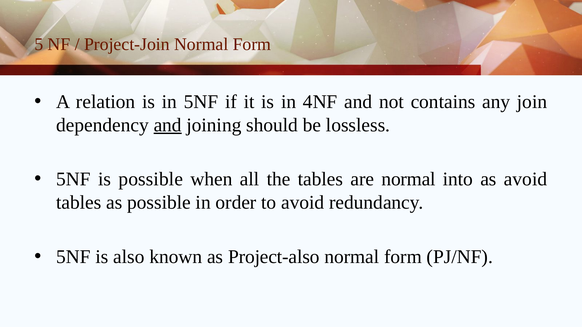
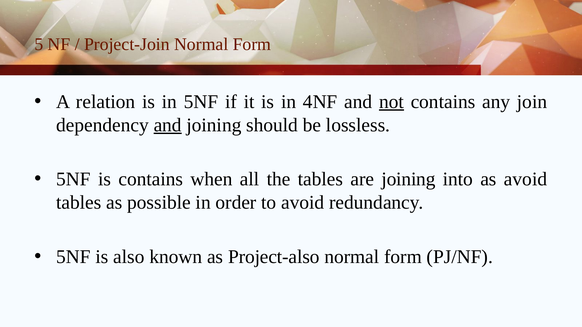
not underline: none -> present
is possible: possible -> contains
are normal: normal -> joining
